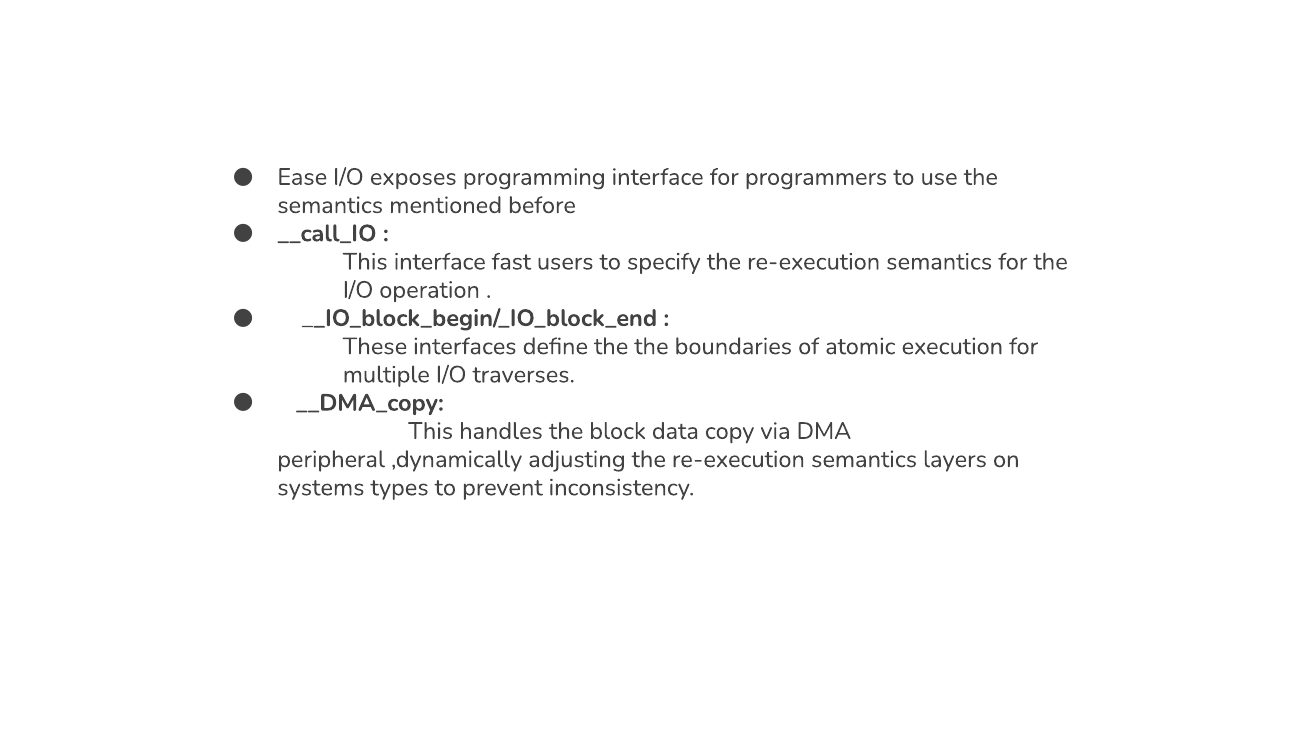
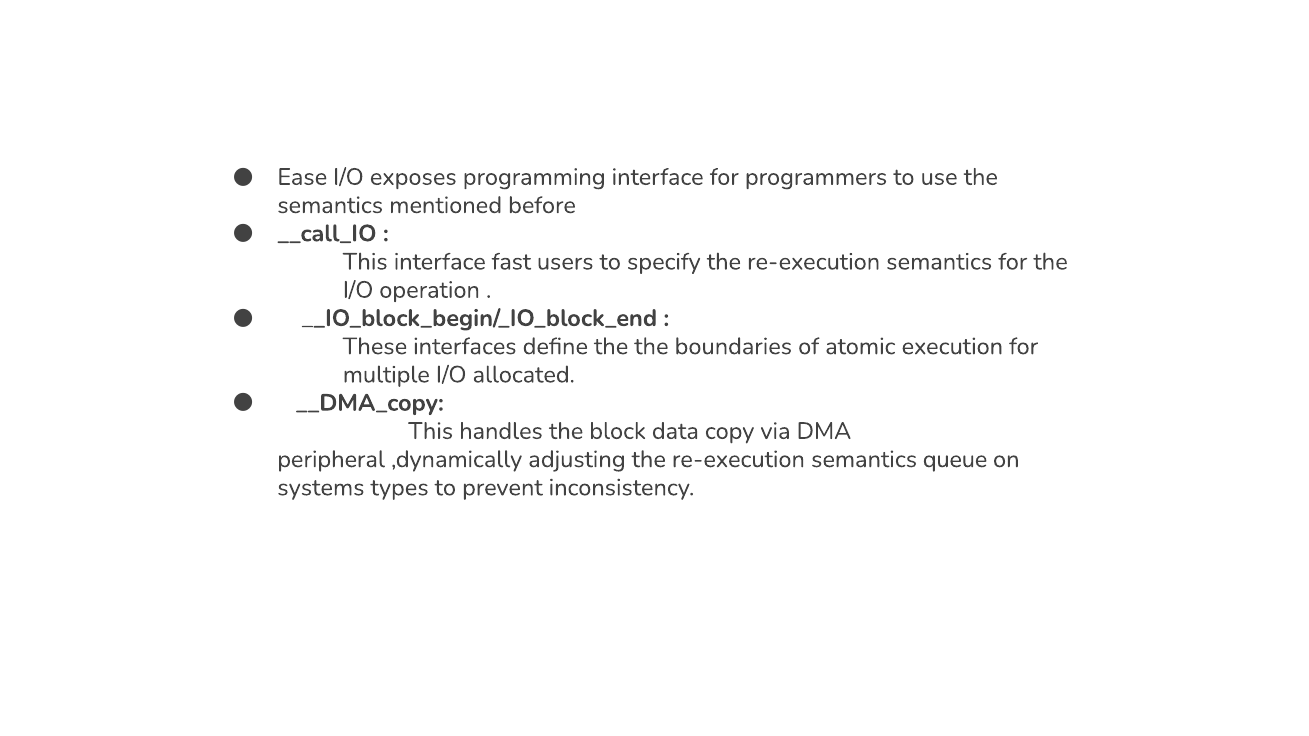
traverses: traverses -> allocated
layers: layers -> queue
